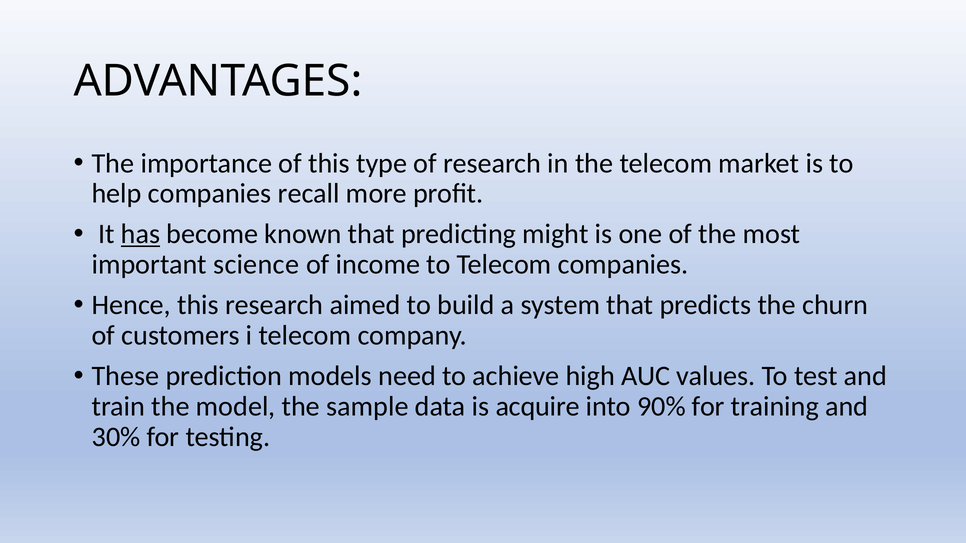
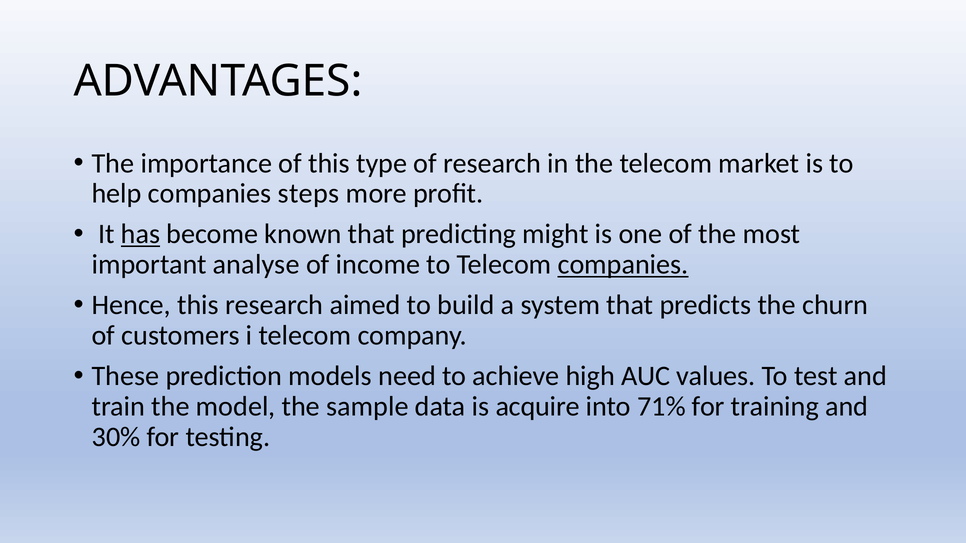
recall: recall -> steps
science: science -> analyse
companies at (623, 265) underline: none -> present
90%: 90% -> 71%
